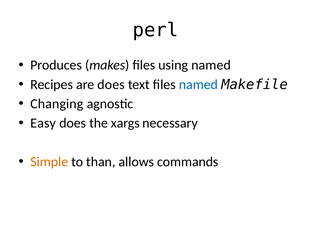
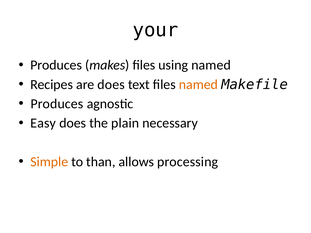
perl: perl -> your
named at (198, 85) colour: blue -> orange
Changing at (57, 104): Changing -> Produces
xargs: xargs -> plain
commands: commands -> processing
